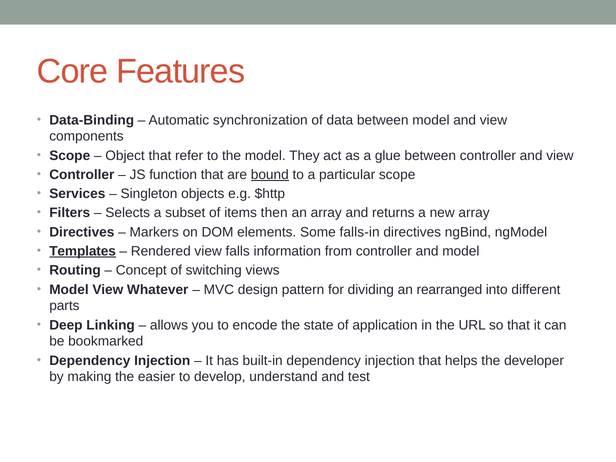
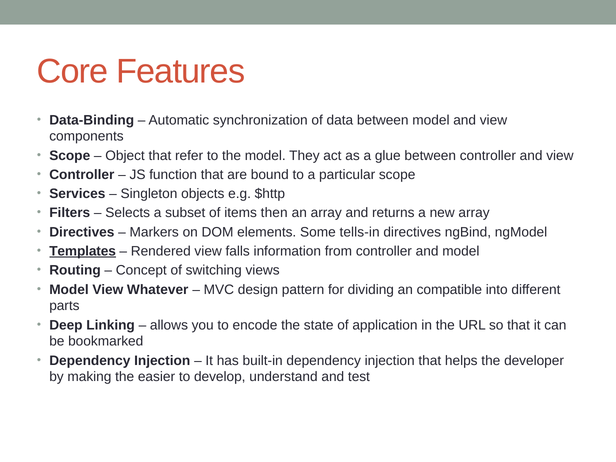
bound underline: present -> none
falls-in: falls-in -> tells-in
rearranged: rearranged -> compatible
